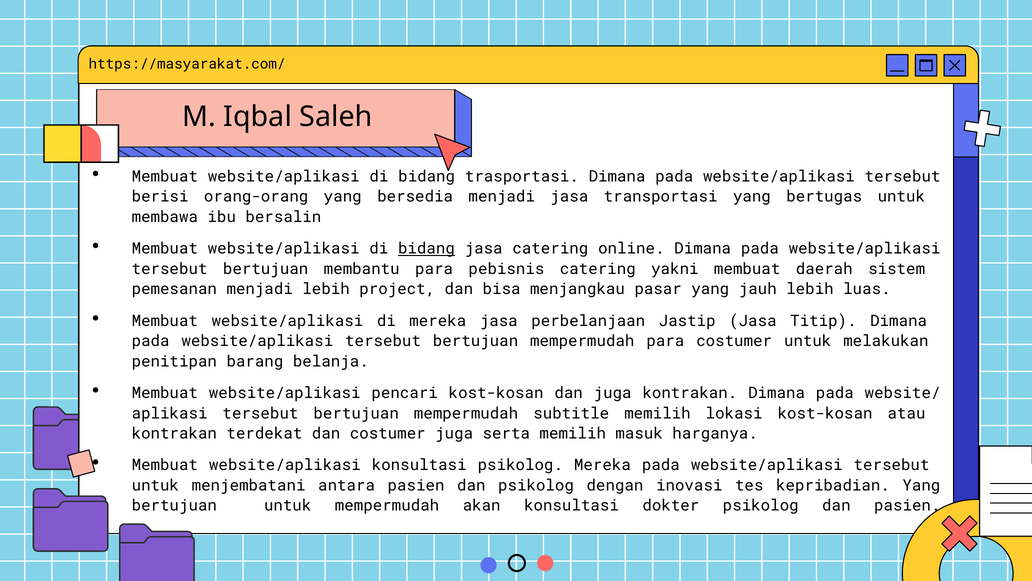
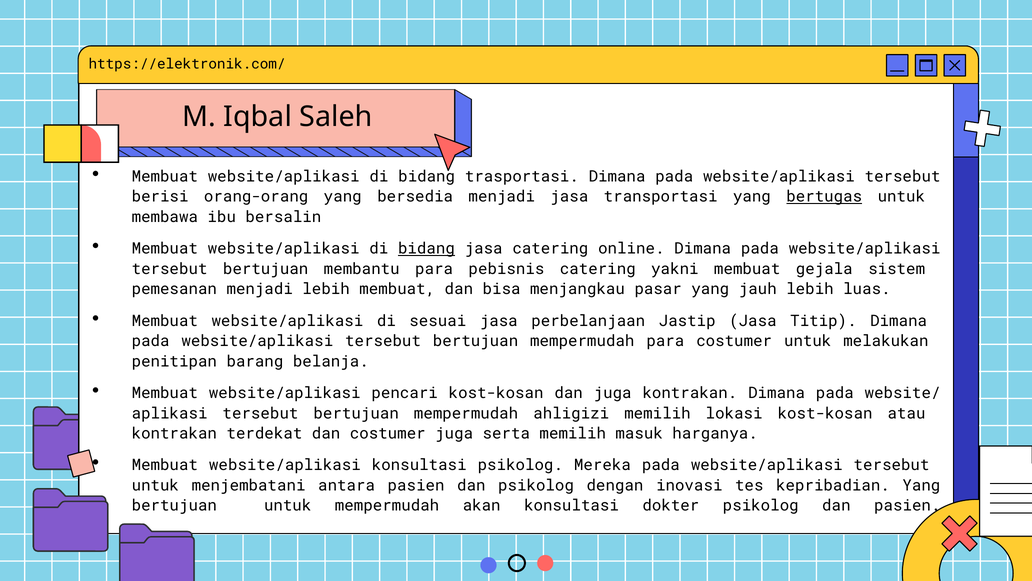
https://masyarakat.com/: https://masyarakat.com/ -> https://elektronik.com/
bertugas underline: none -> present
daerah: daerah -> gejala
lebih project: project -> membuat
di mereka: mereka -> sesuai
subtitle: subtitle -> ahligizi
